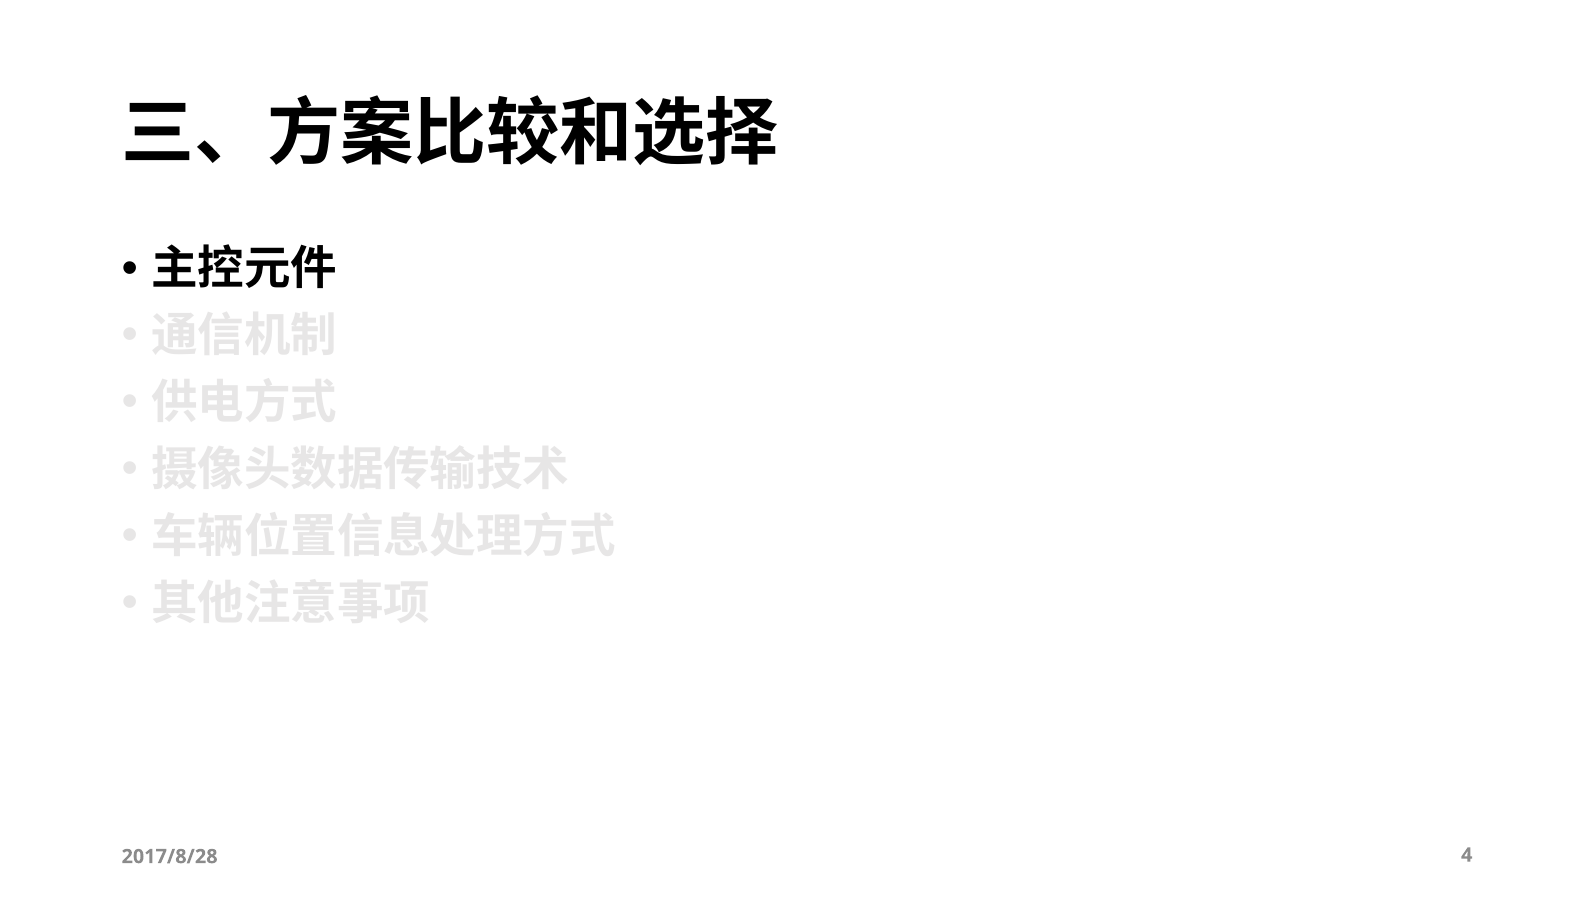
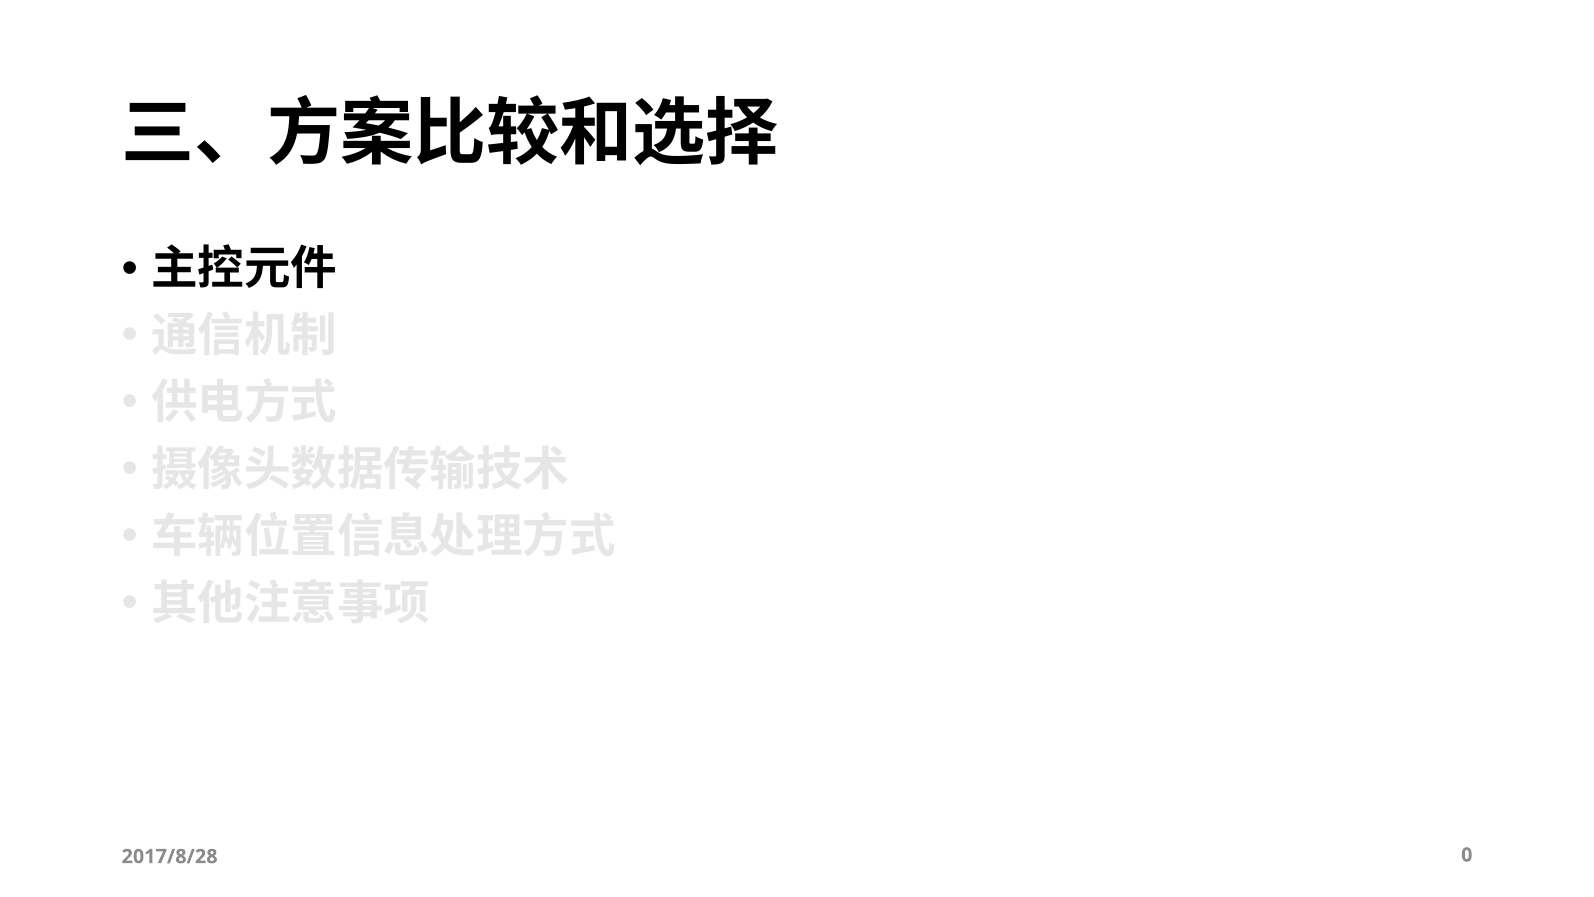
4: 4 -> 0
